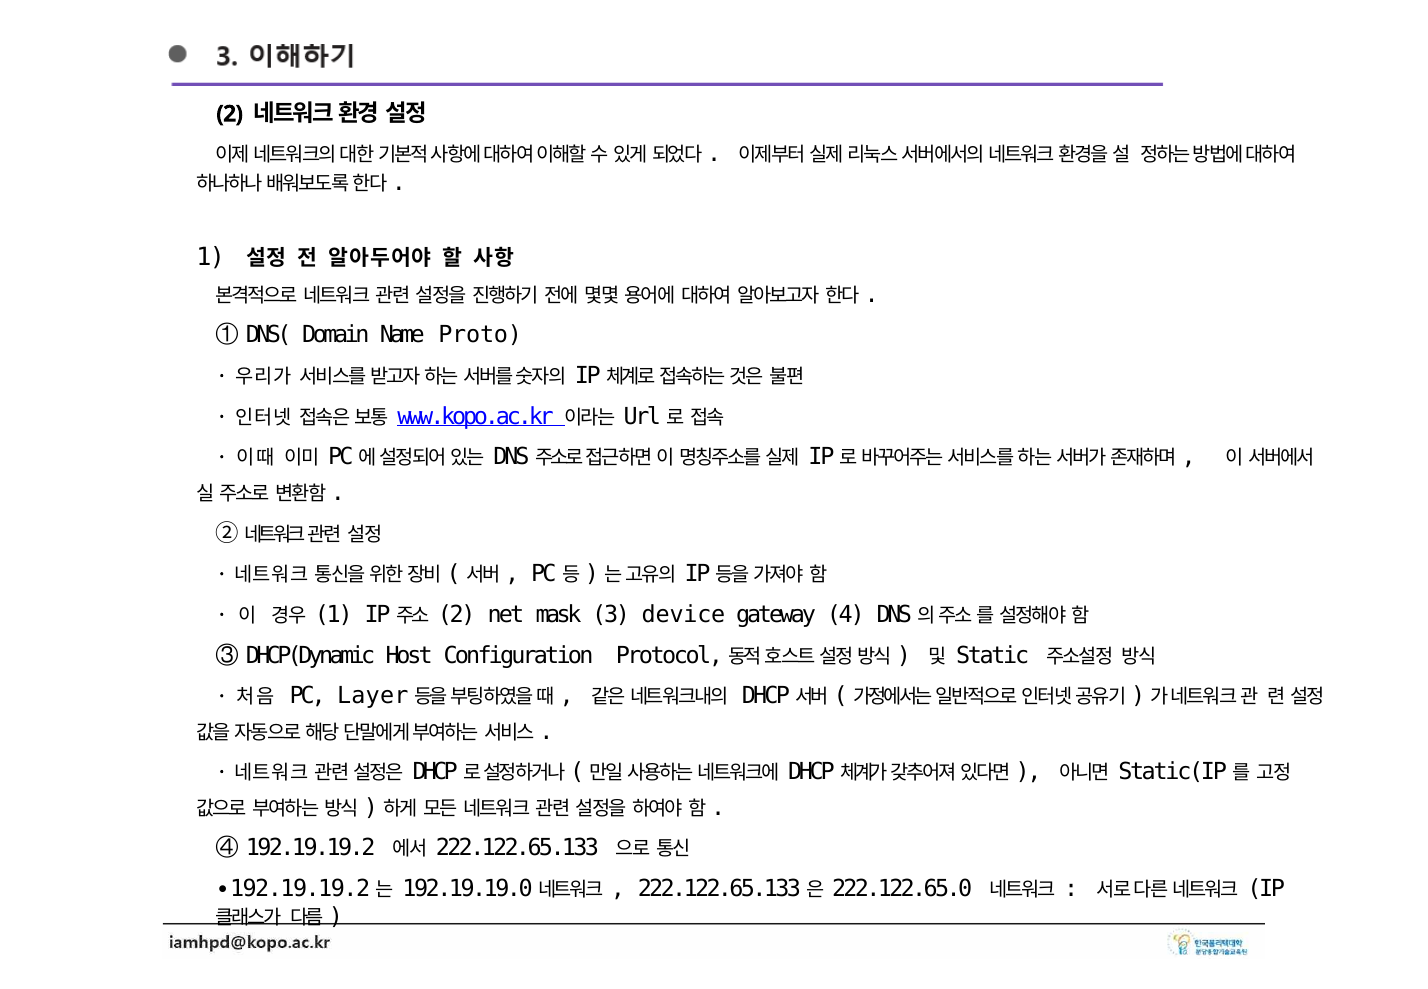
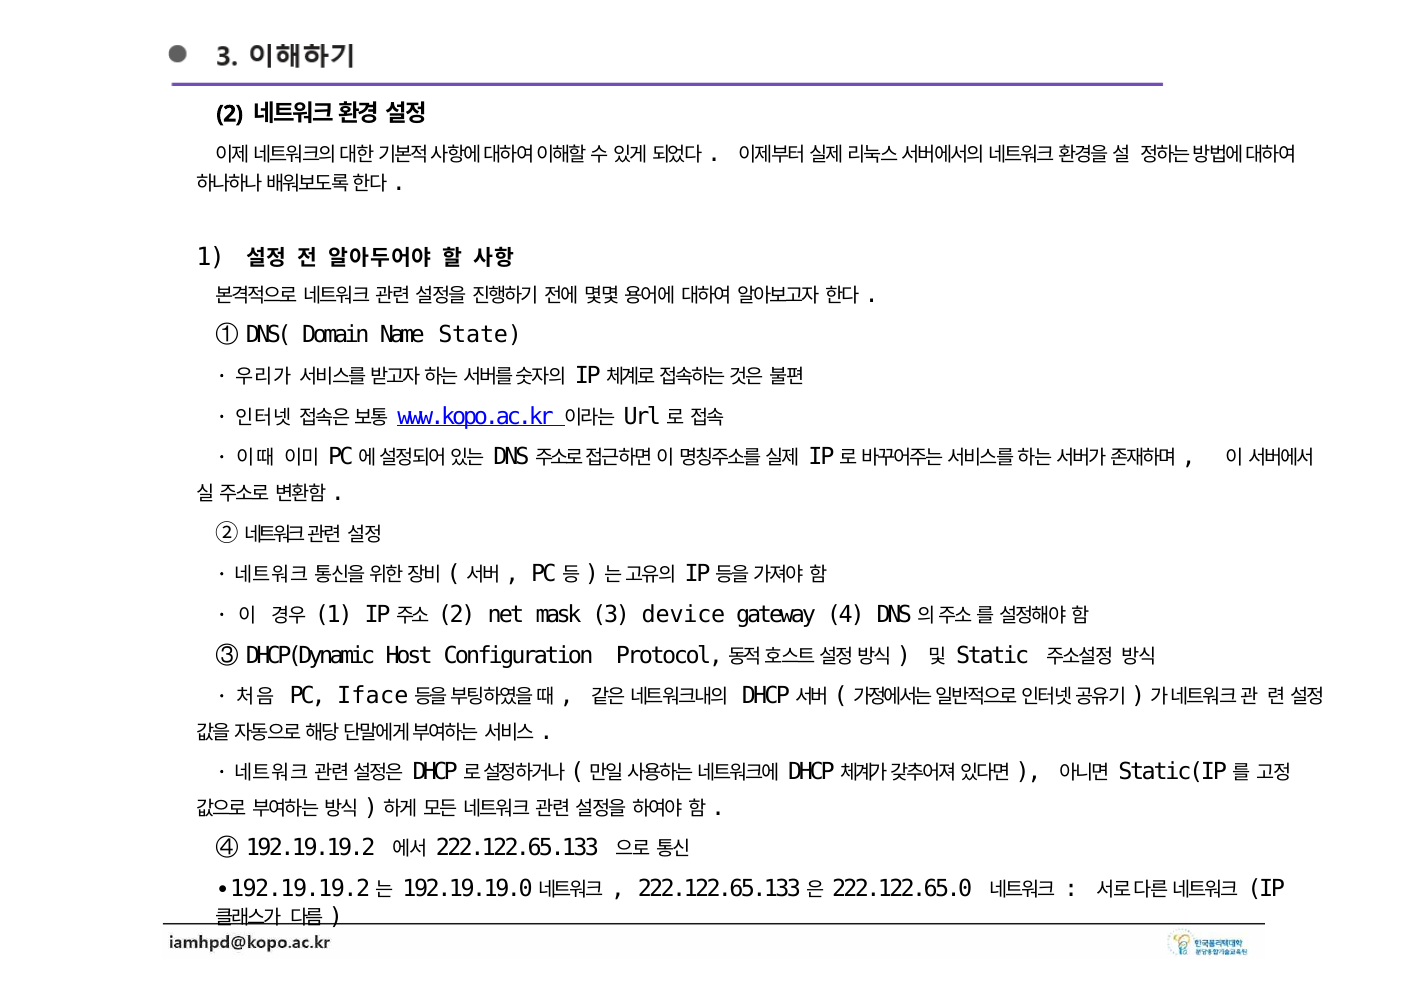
Proto: Proto -> State
Layer: Layer -> Iface
